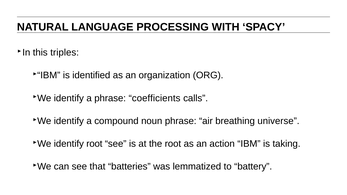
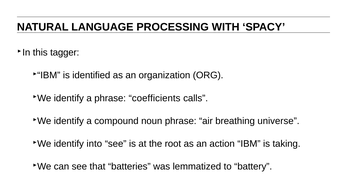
triples: triples -> tagger
identify root: root -> into
